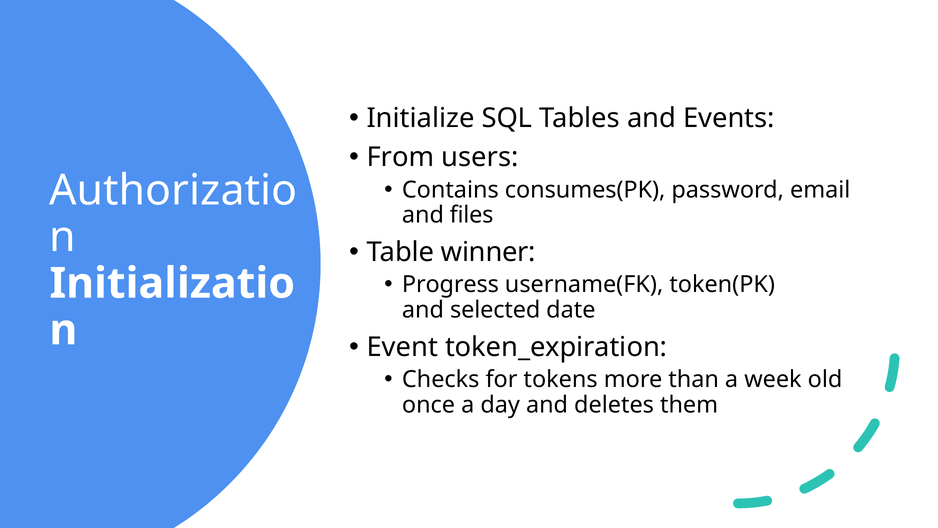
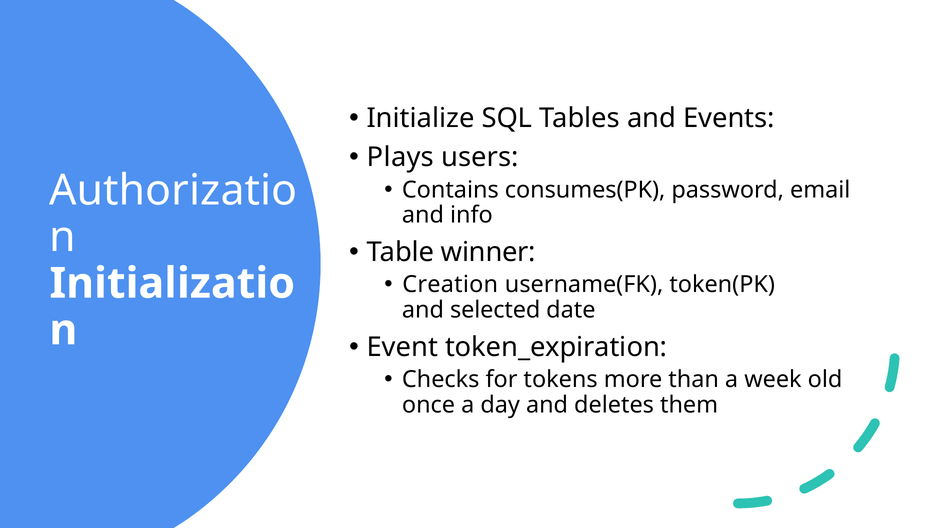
From: From -> Plays
files: files -> info
Progress: Progress -> Creation
